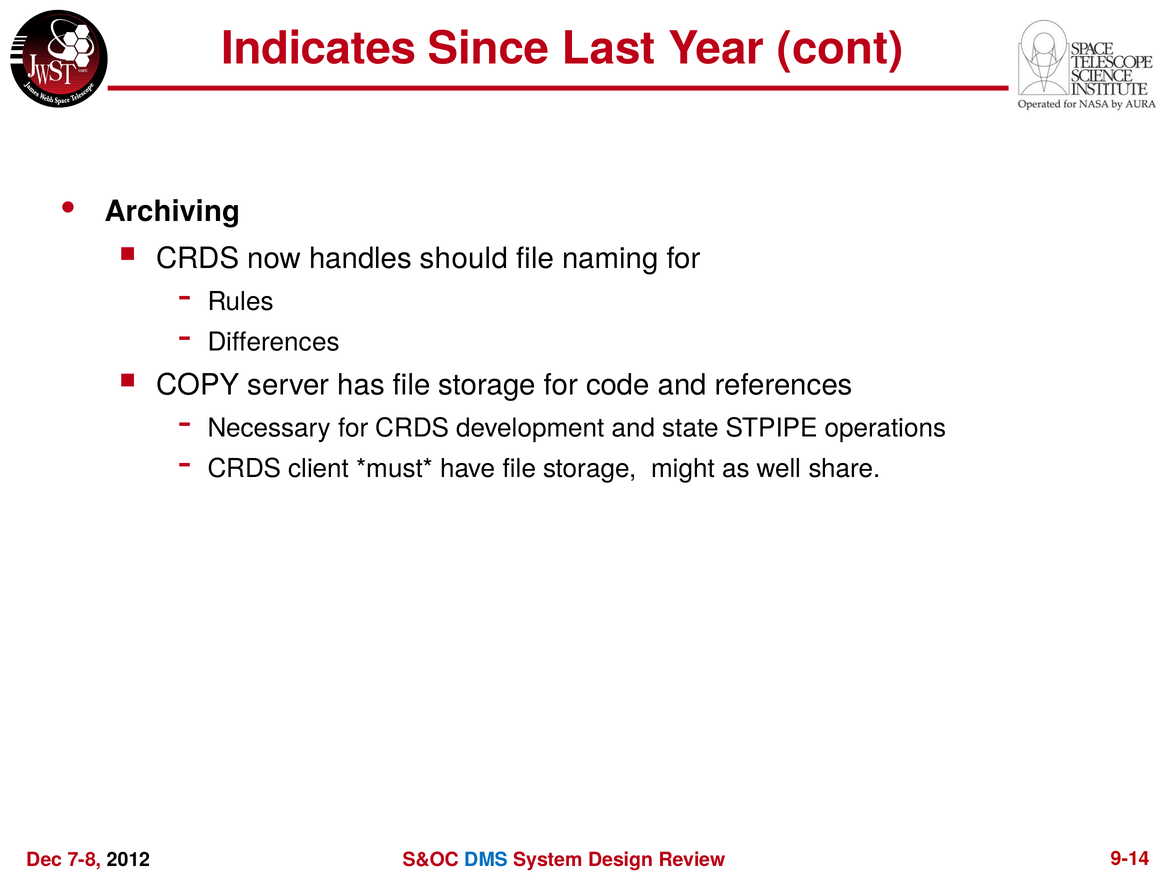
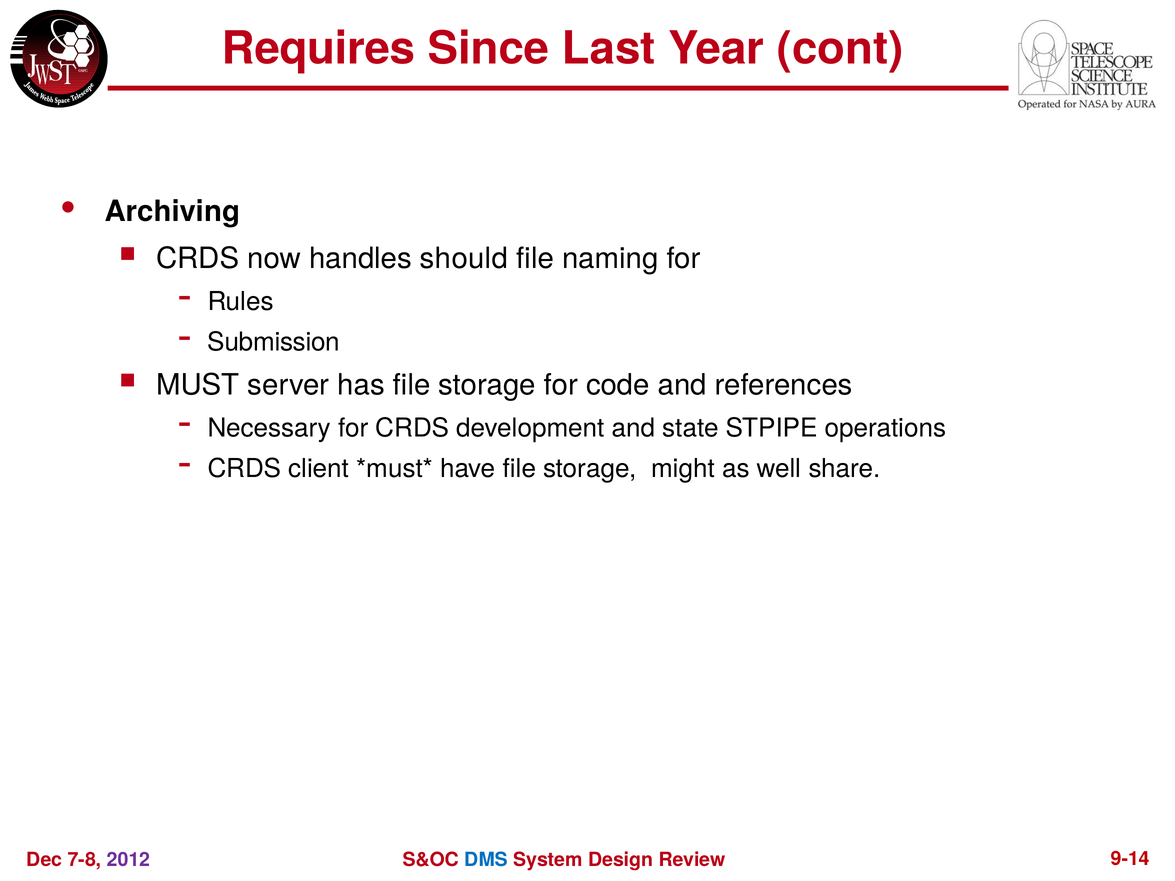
Indicates: Indicates -> Requires
Differences: Differences -> Submission
COPY: COPY -> MUST
2012 colour: black -> purple
